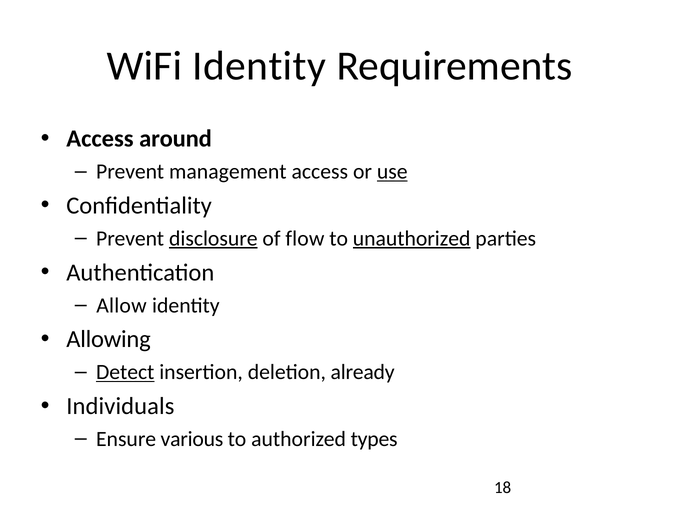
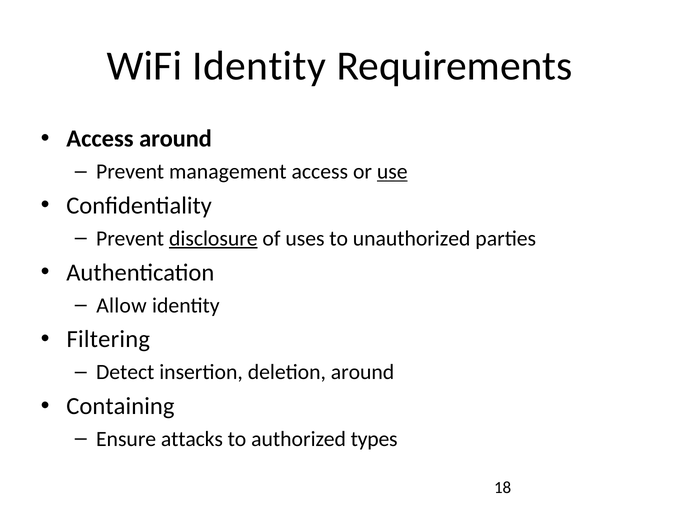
flow: flow -> uses
unauthorized underline: present -> none
Allowing: Allowing -> Filtering
Detect underline: present -> none
deletion already: already -> around
Individuals: Individuals -> Containing
various: various -> attacks
